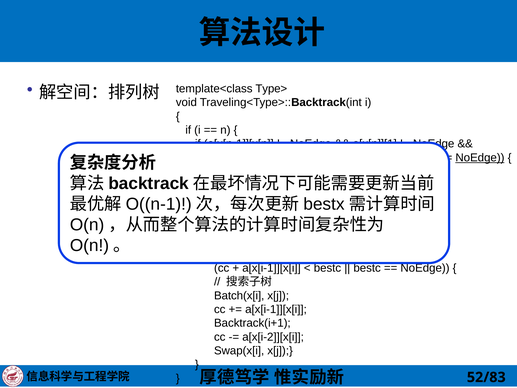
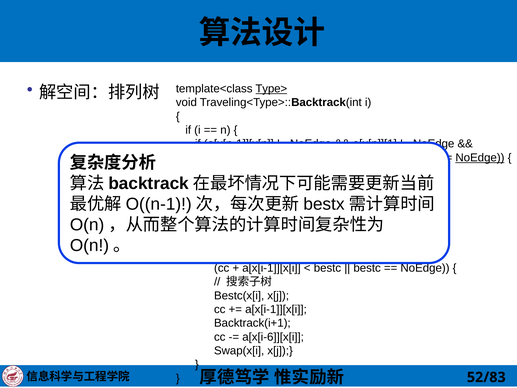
Type> underline: none -> present
Batch(x[i: Batch(x[i -> Bestc(x[i
a[x[i-2]][x[i: a[x[i-2]][x[i -> a[x[i-6]][x[i
